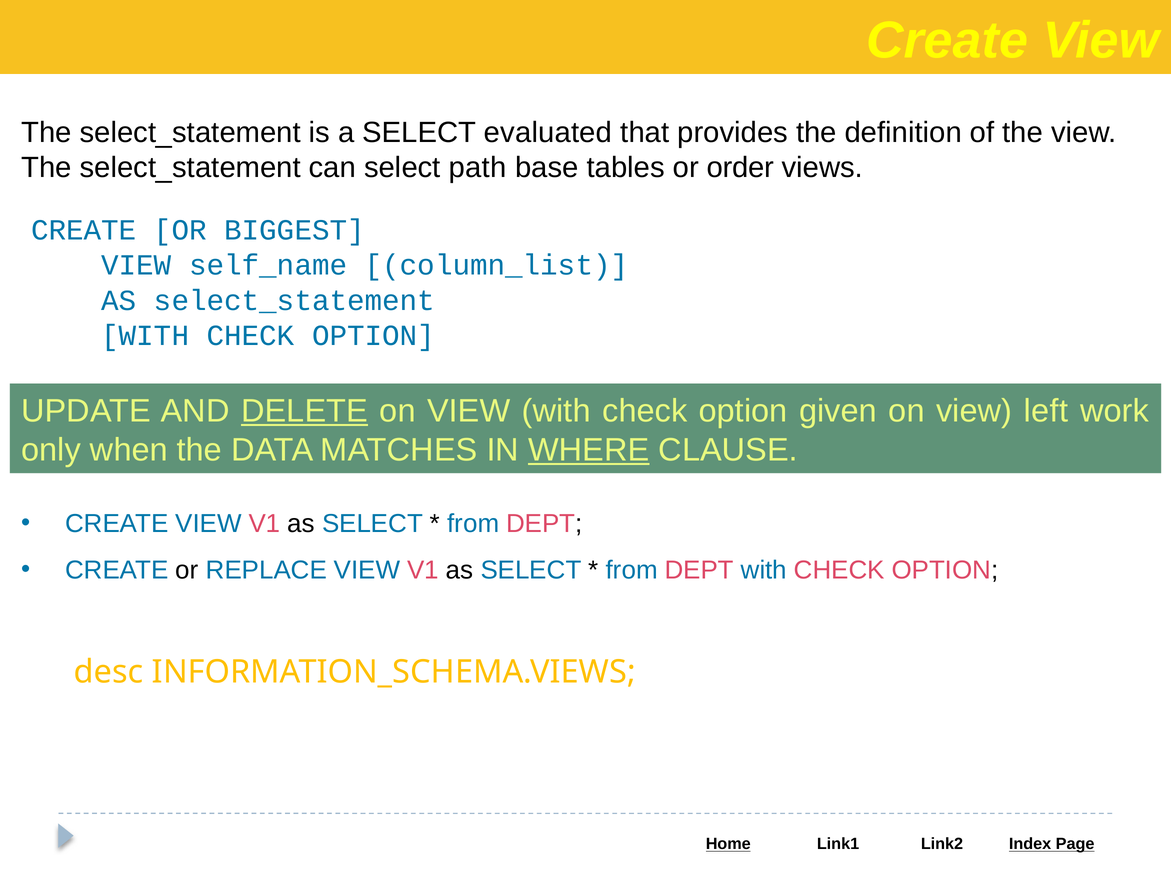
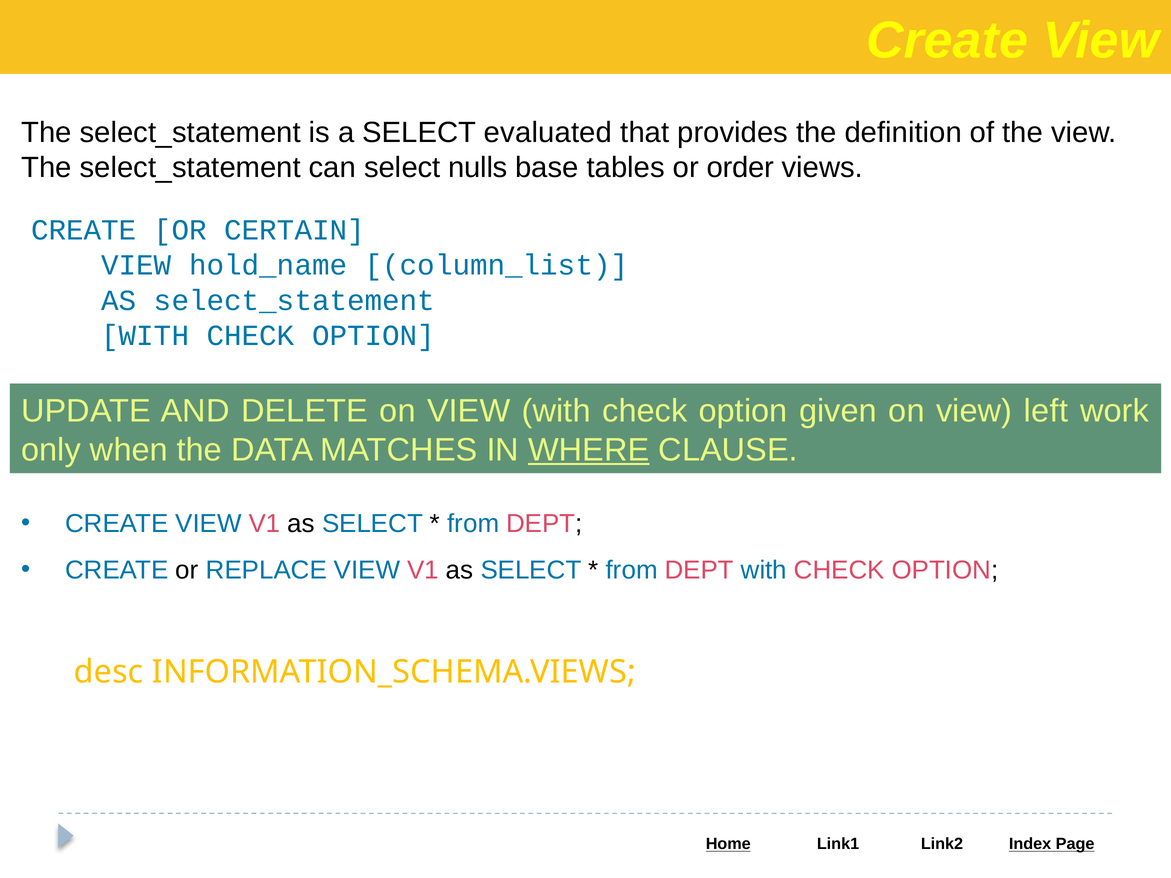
path: path -> nulls
BIGGEST: BIGGEST -> CERTAIN
self_name: self_name -> hold_name
DELETE underline: present -> none
